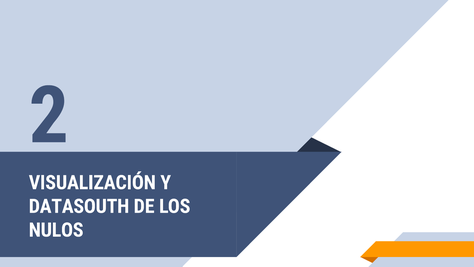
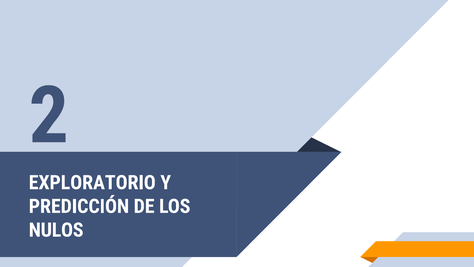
VISUALIZACIÓN: VISUALIZACIÓN -> EXPLORATORIO
DATASOUTH: DATASOUTH -> PREDICCIÓN
